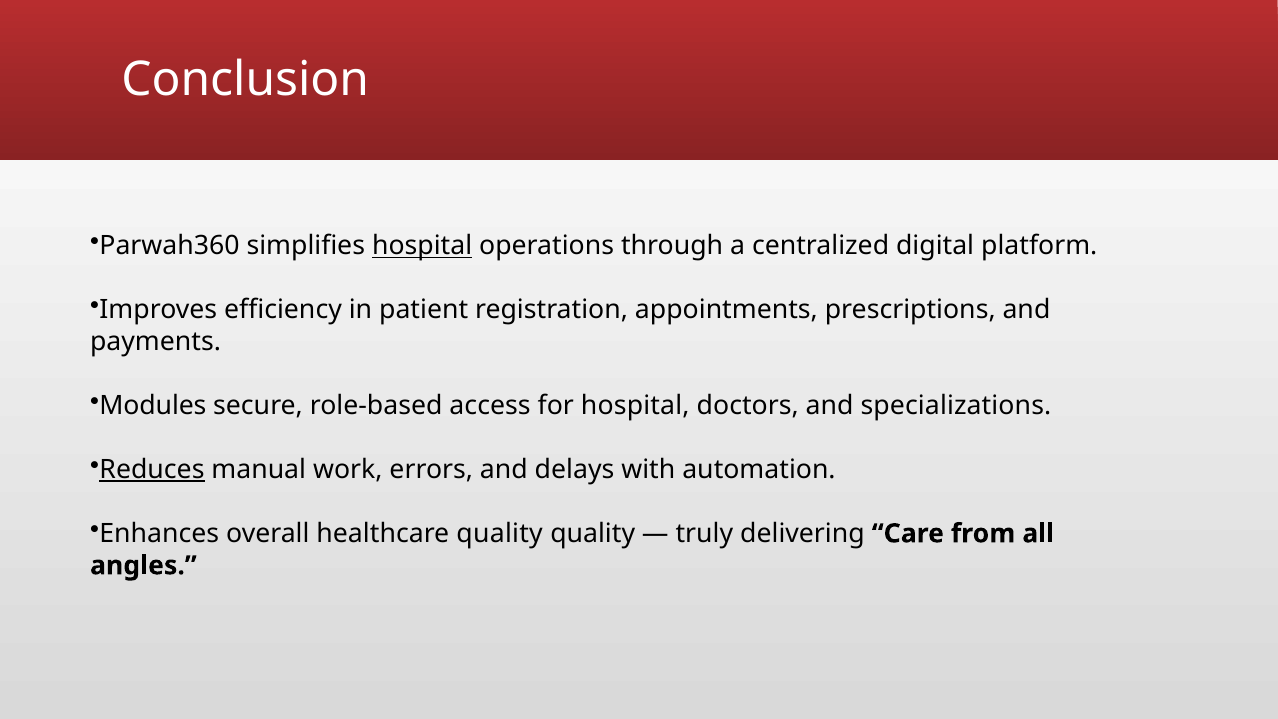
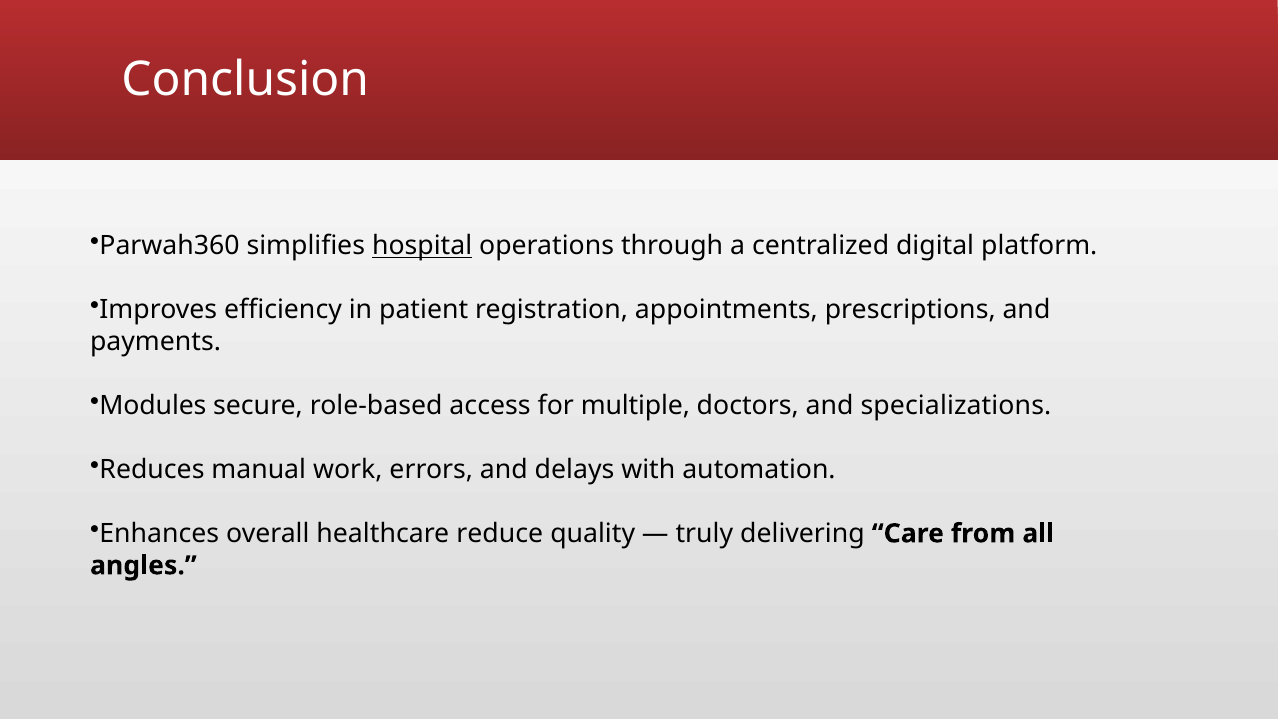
for hospital: hospital -> multiple
Reduces underline: present -> none
healthcare quality: quality -> reduce
